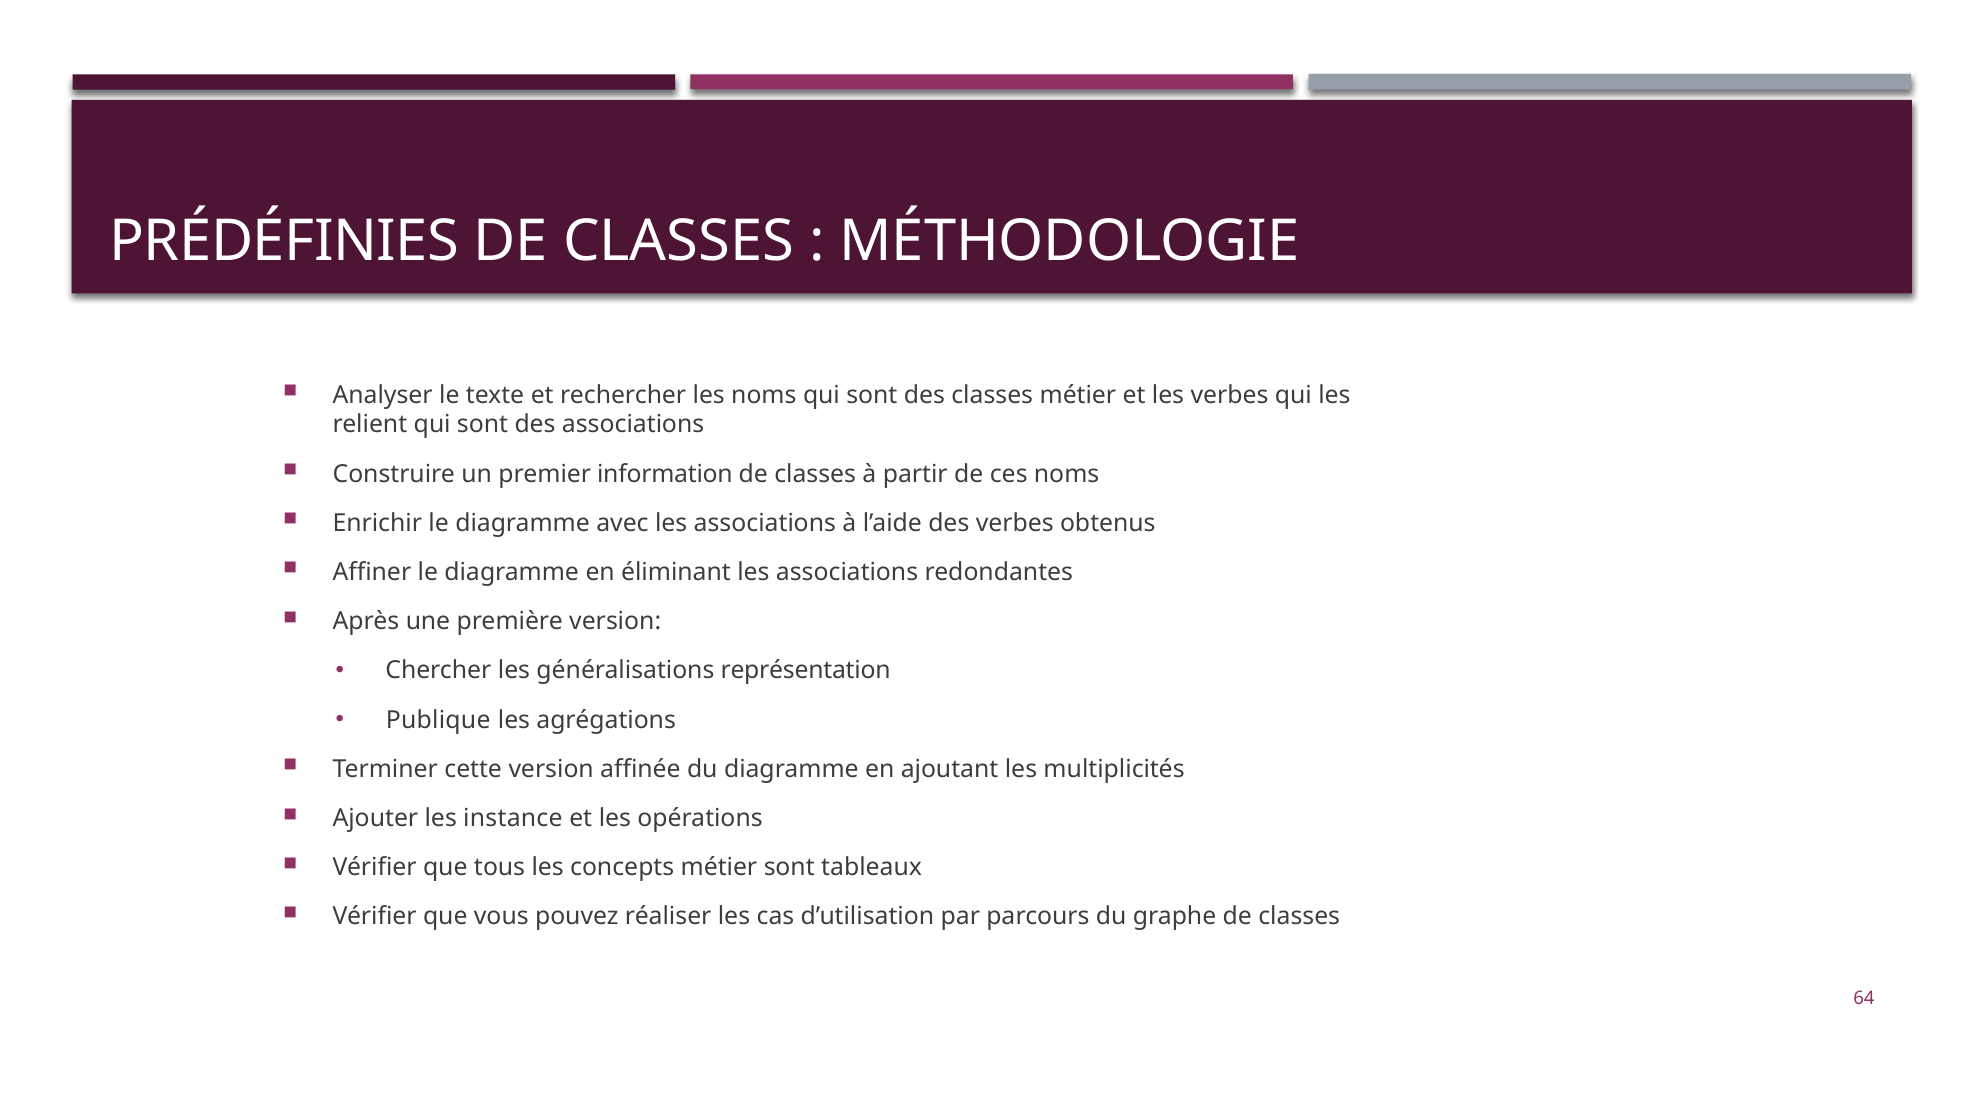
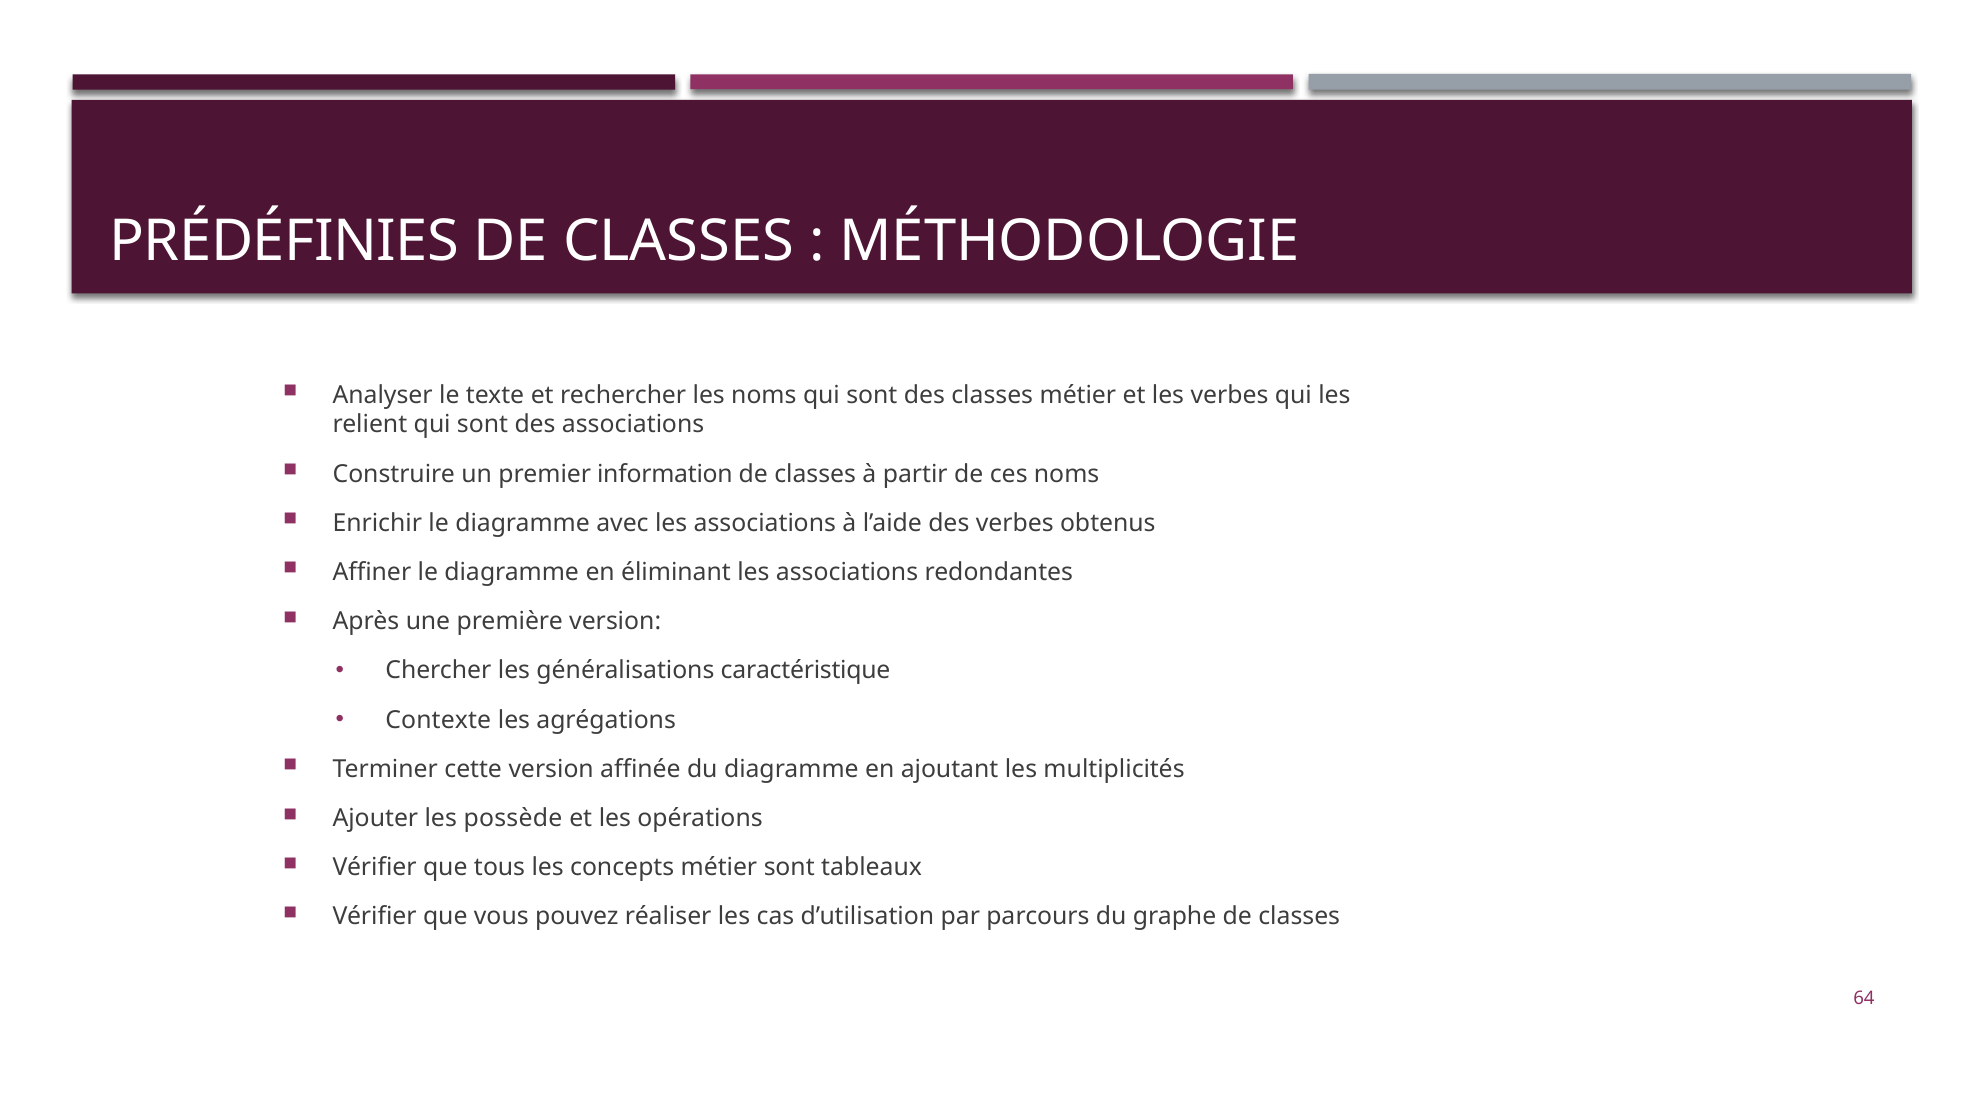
représentation: représentation -> caractéristique
Publique: Publique -> Contexte
instance: instance -> possède
